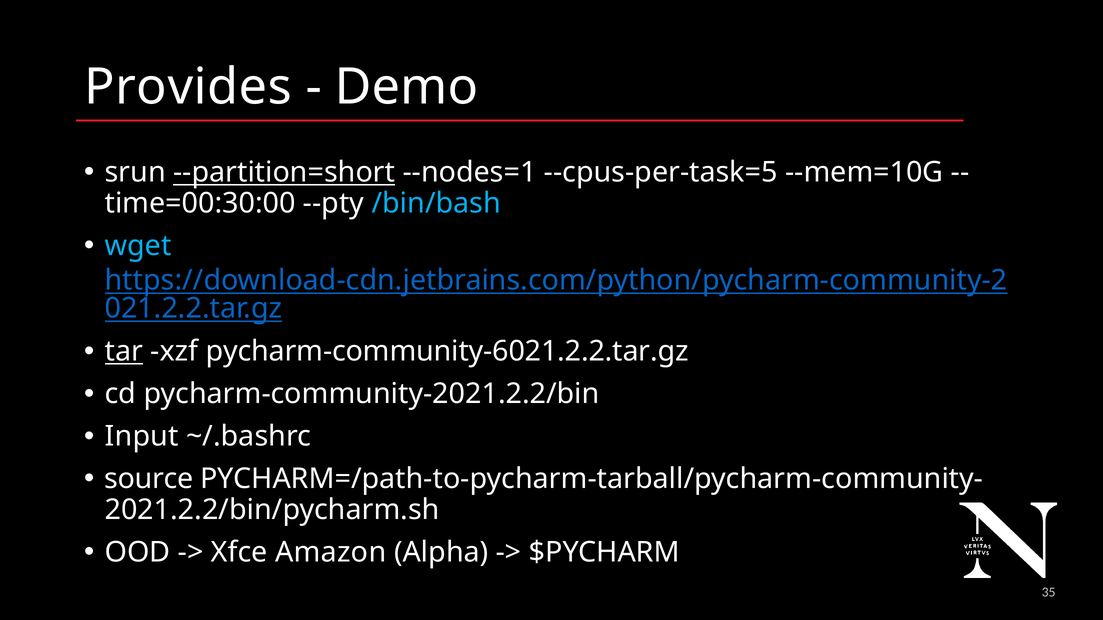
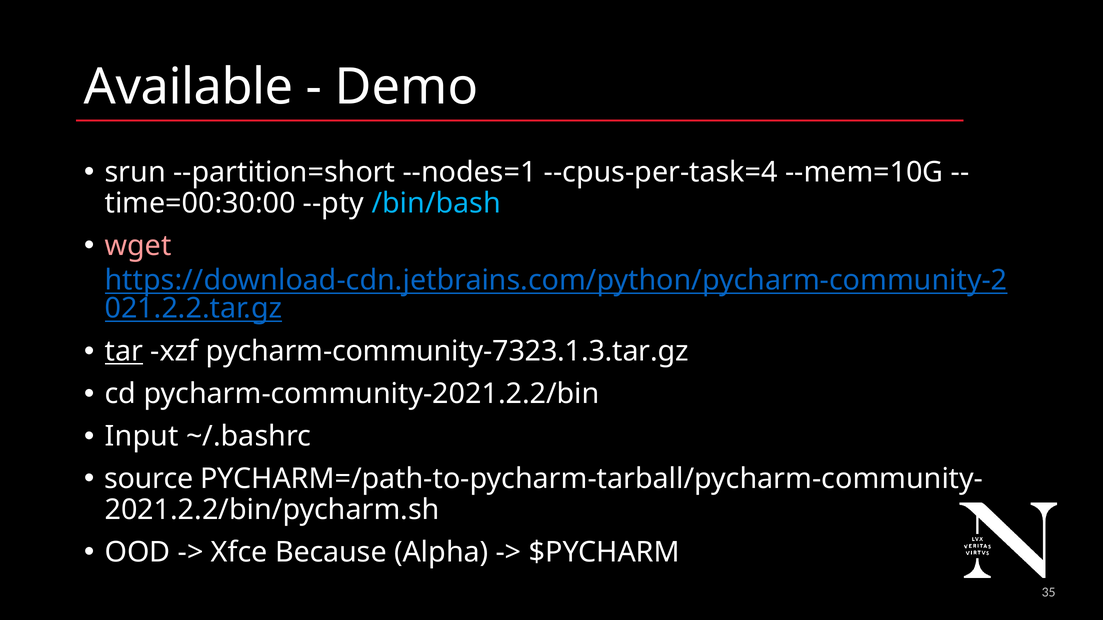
Provides: Provides -> Available
--partition=short underline: present -> none
--cpus-per-task=5: --cpus-per-task=5 -> --cpus-per-task=4
wget colour: light blue -> pink
pycharm-community-6021.2.2.tar.gz: pycharm-community-6021.2.2.tar.gz -> pycharm-community-7323.1.3.tar.gz
Amazon: Amazon -> Because
